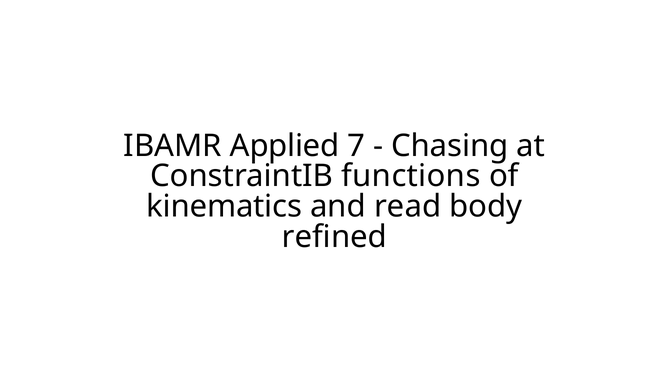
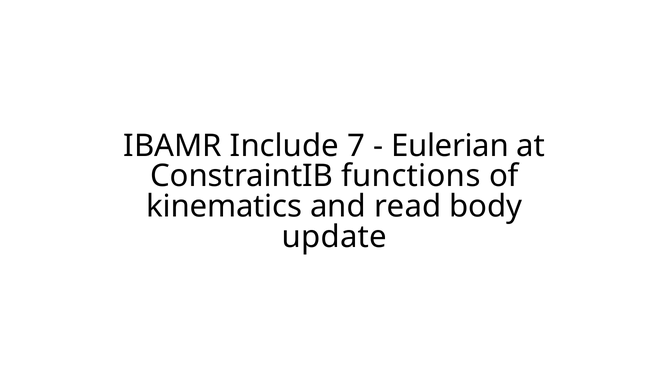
Applied: Applied -> Include
Chasing: Chasing -> Eulerian
refined: refined -> update
